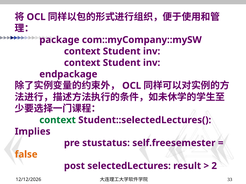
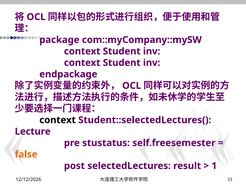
context at (58, 120) colour: green -> black
Implies: Implies -> Lecture
2: 2 -> 1
